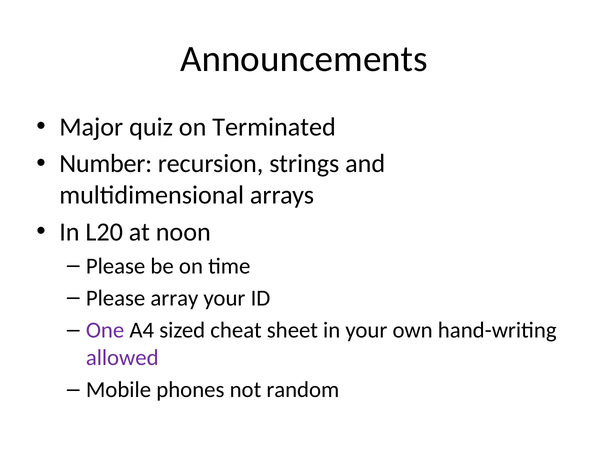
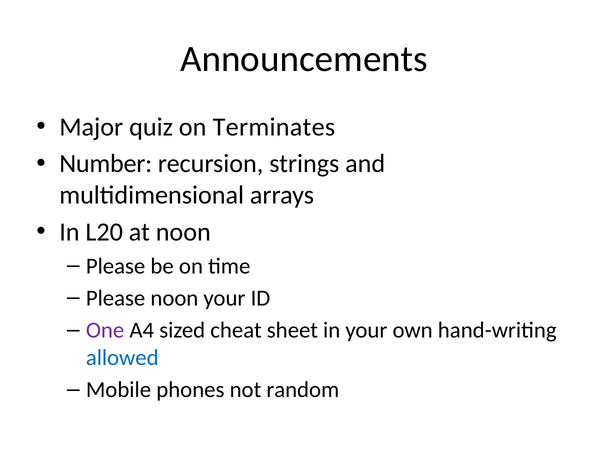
Terminated: Terminated -> Terminates
Please array: array -> noon
allowed colour: purple -> blue
